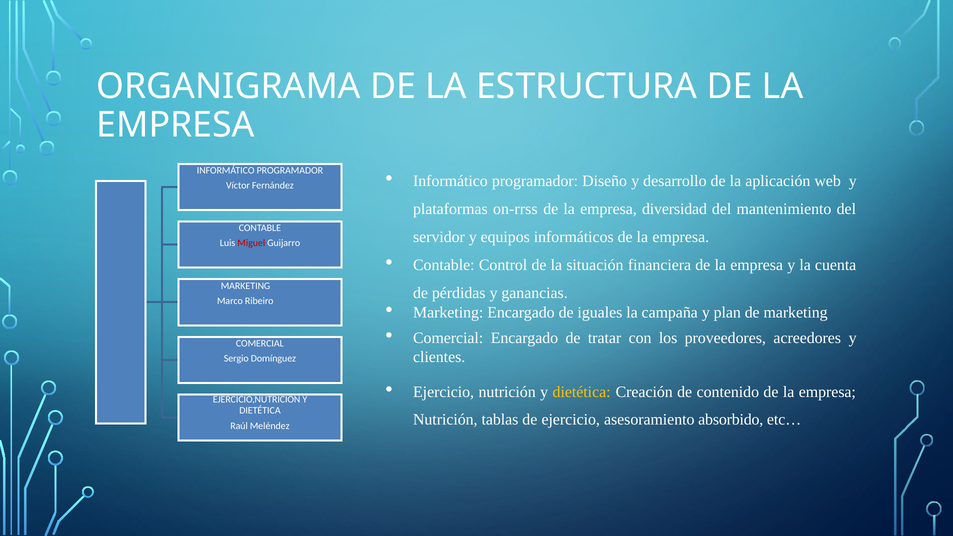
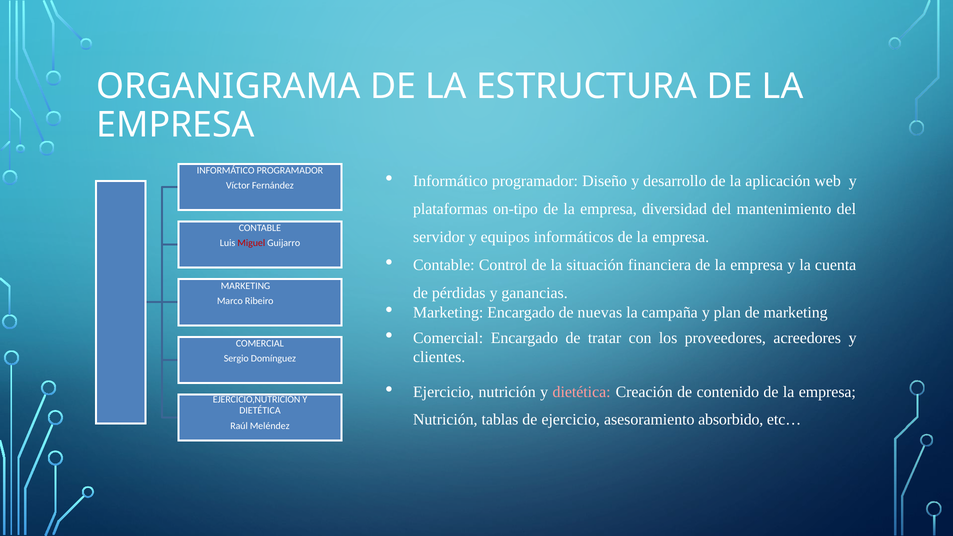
on-rrss: on-rrss -> on-tipo
iguales: iguales -> nuevas
dietética at (582, 392) colour: yellow -> pink
